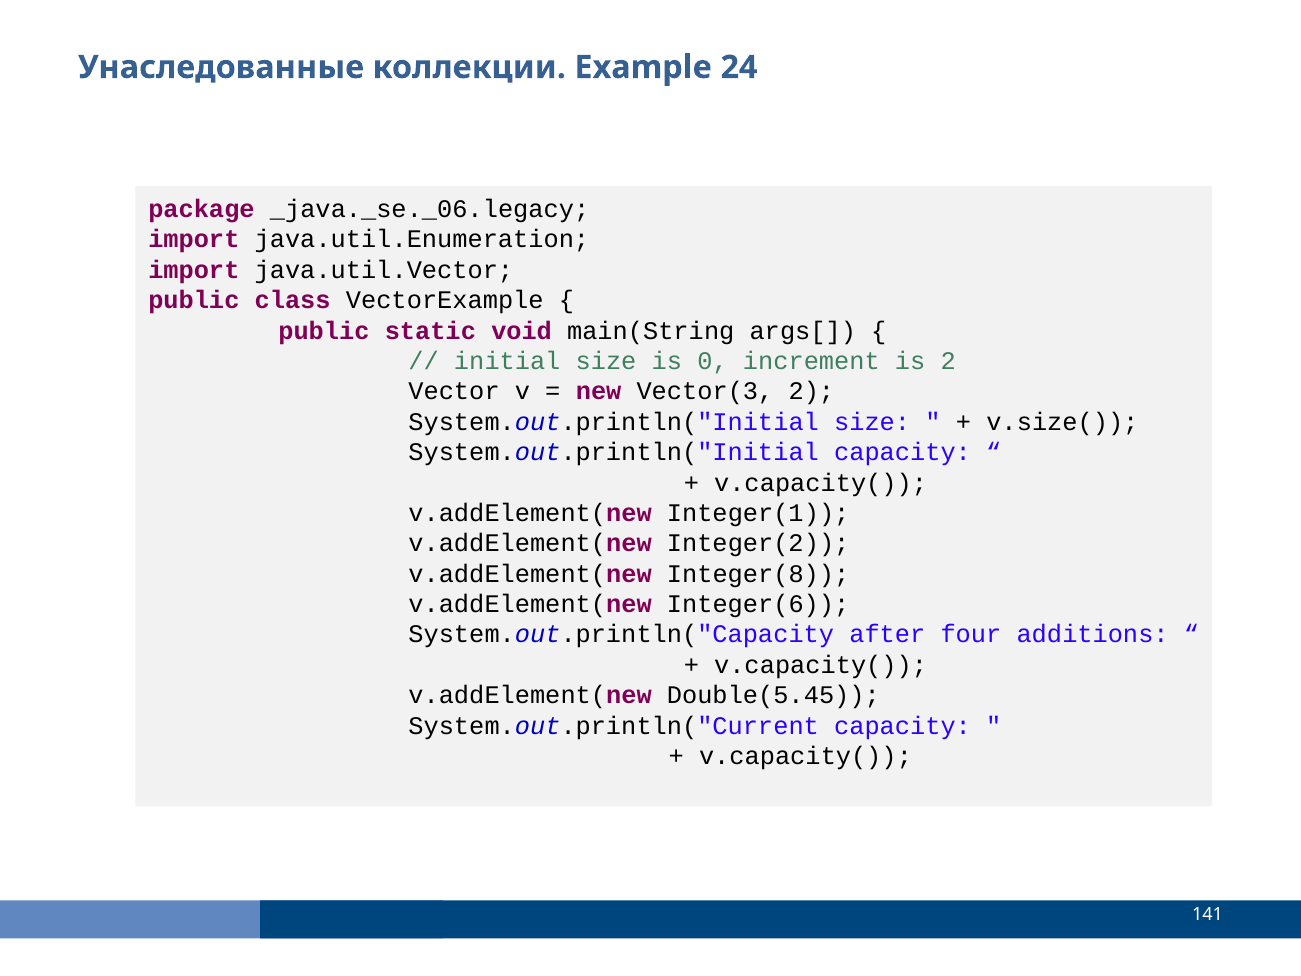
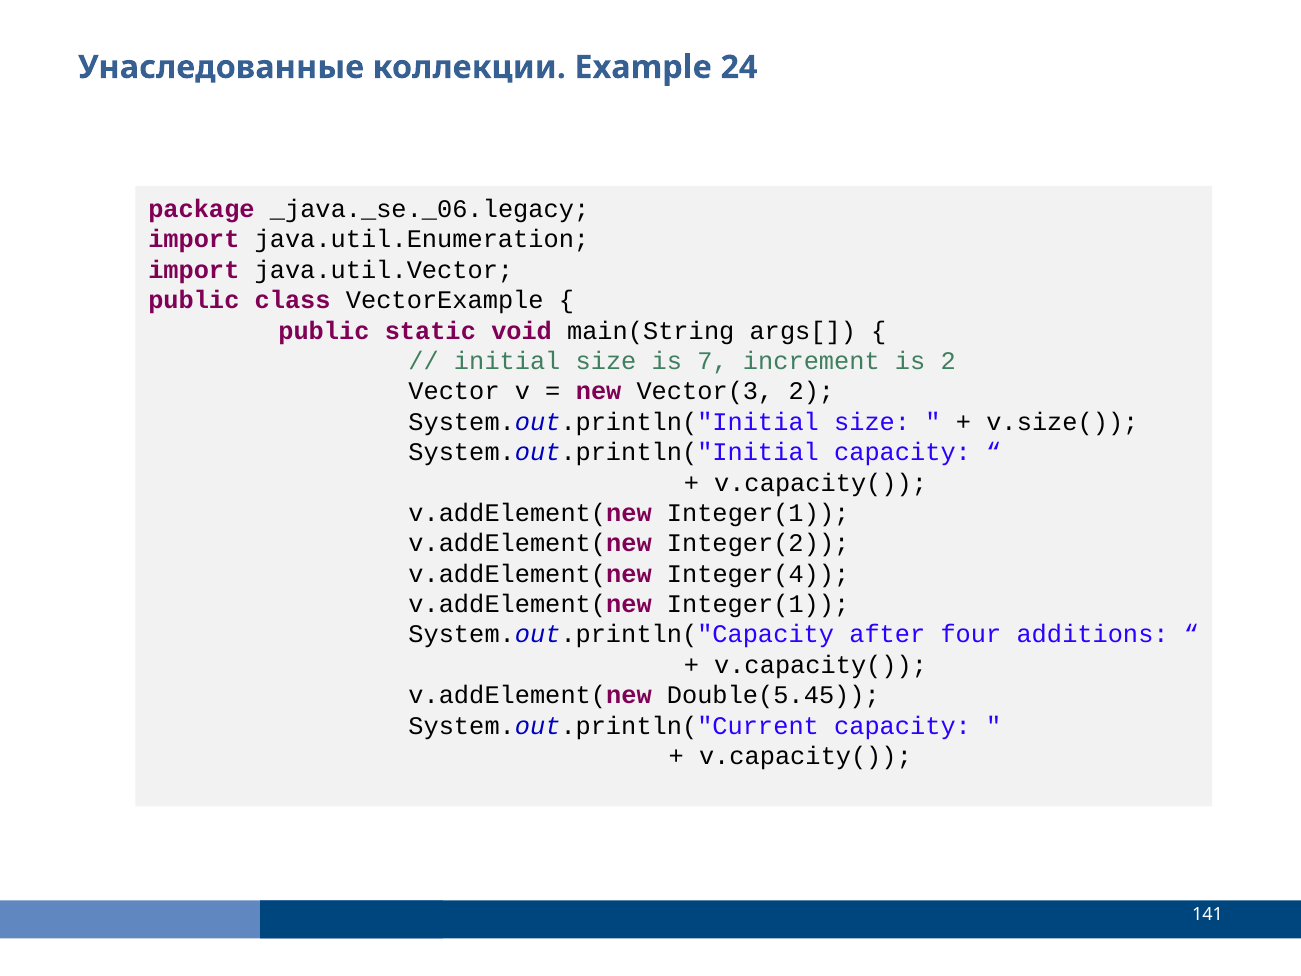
0: 0 -> 7
Integer(8: Integer(8 -> Integer(4
Integer(6 at (758, 604): Integer(6 -> Integer(1
